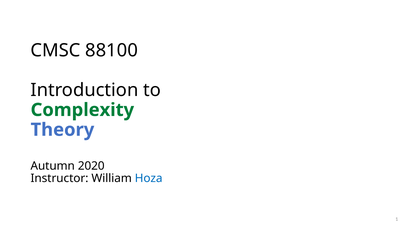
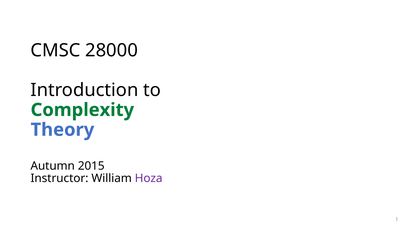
88100: 88100 -> 28000
2020: 2020 -> 2015
Hoza colour: blue -> purple
